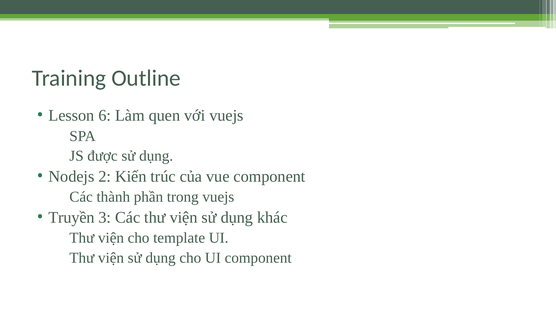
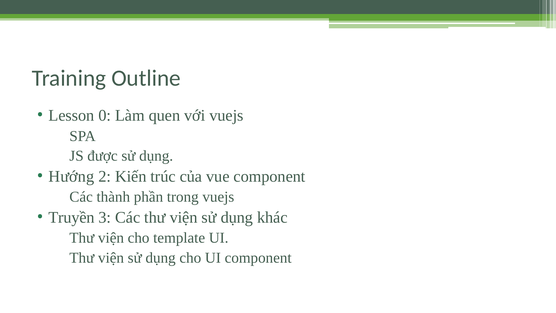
6: 6 -> 0
Nodejs: Nodejs -> Hướng
